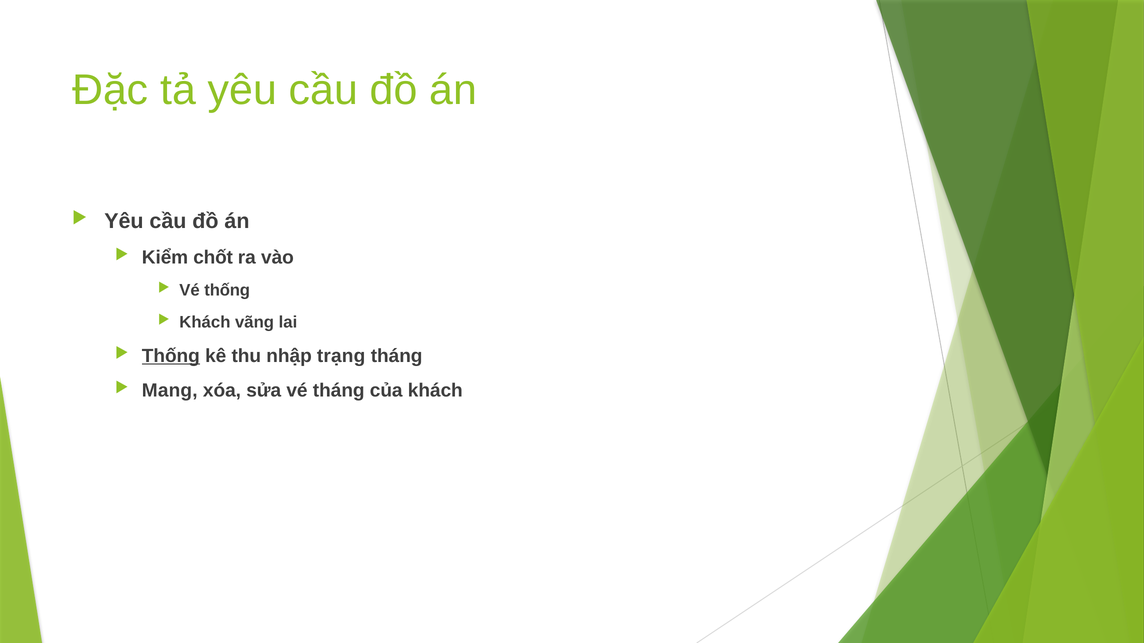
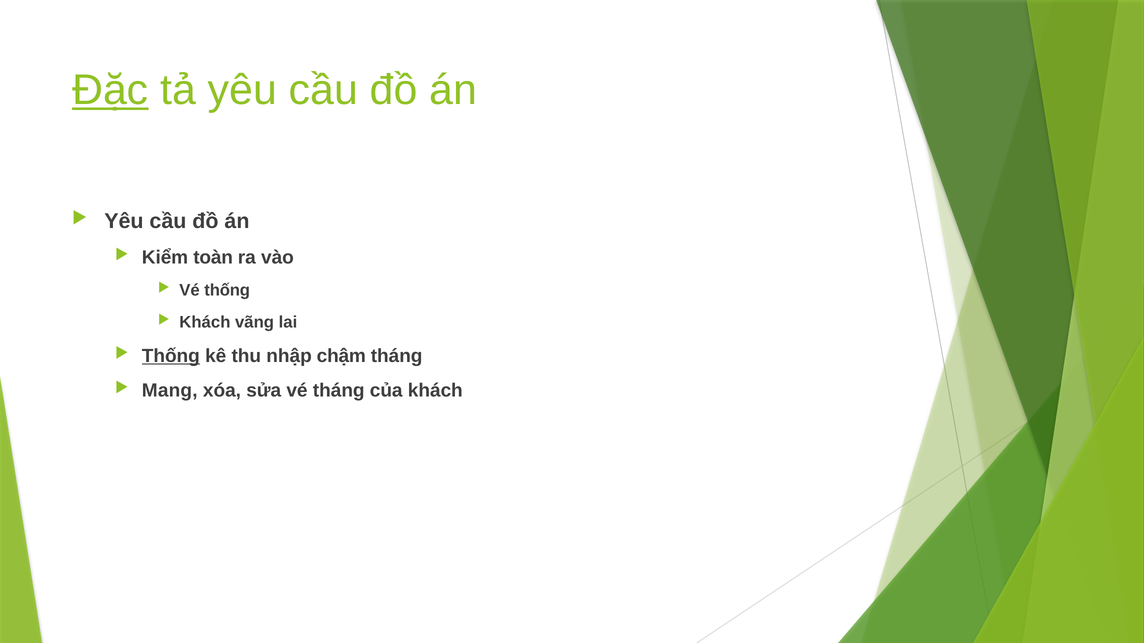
Đặc underline: none -> present
chốt: chốt -> toàn
trạng: trạng -> chậm
